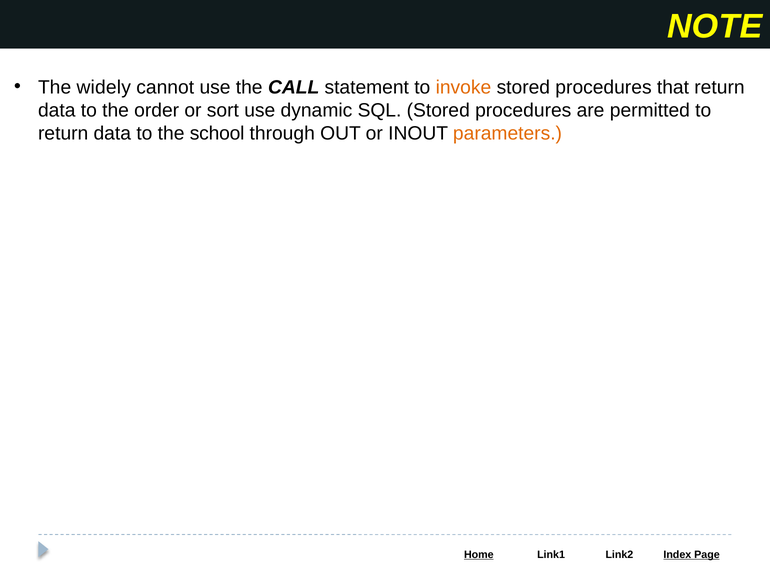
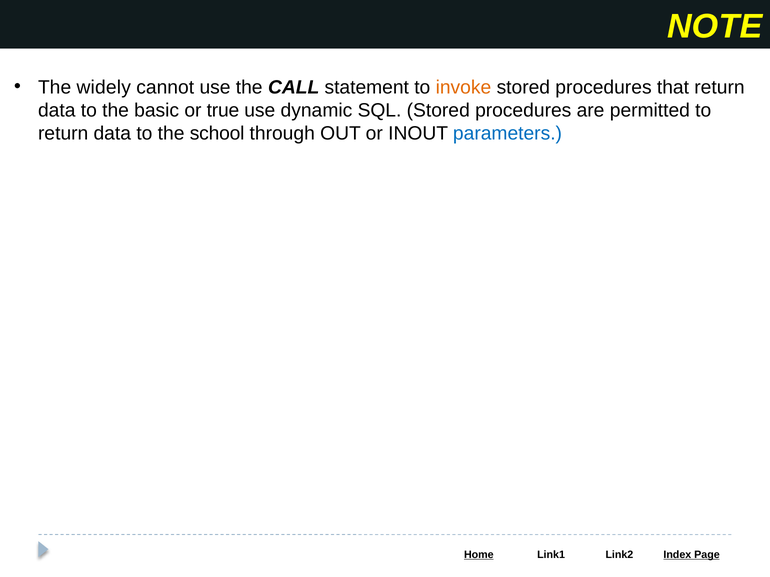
order: order -> basic
sort: sort -> true
parameters colour: orange -> blue
